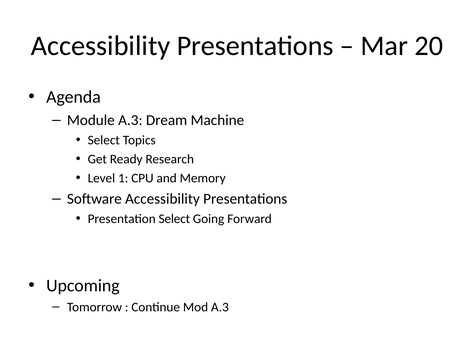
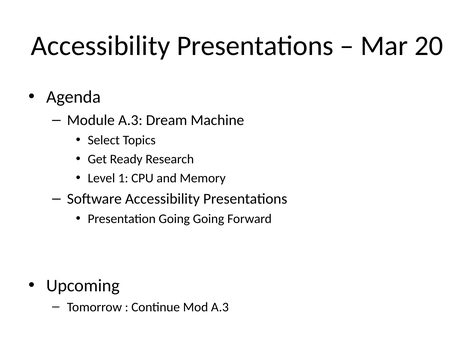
Presentation Select: Select -> Going
